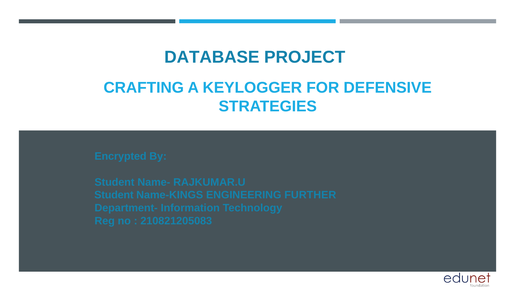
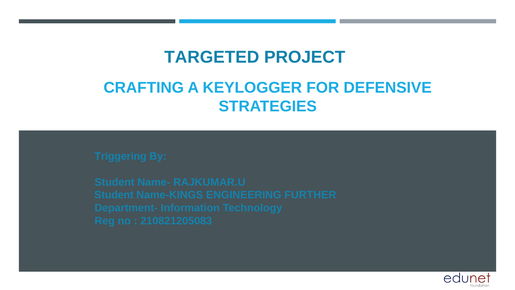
DATABASE: DATABASE -> TARGETED
Encrypted: Encrypted -> Triggering
